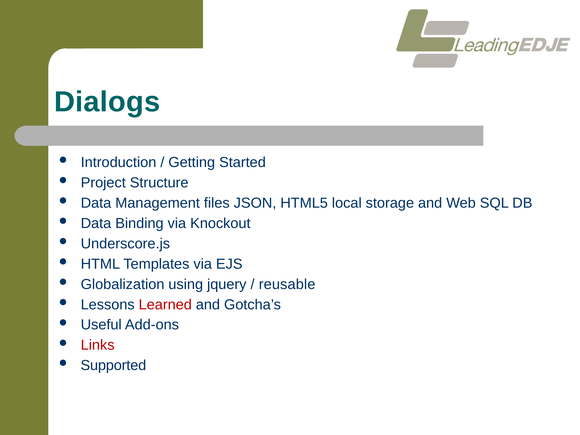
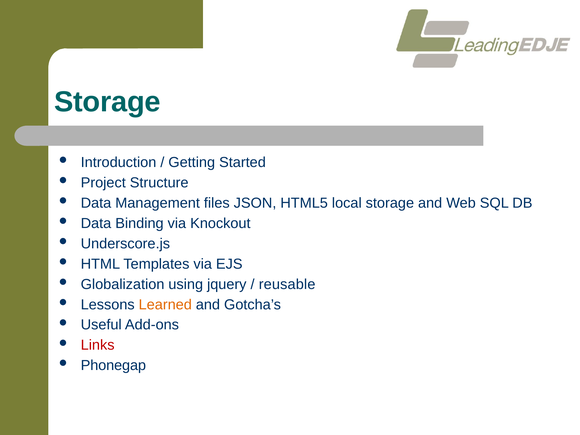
Dialogs at (107, 102): Dialogs -> Storage
Learned colour: red -> orange
Supported: Supported -> Phonegap
